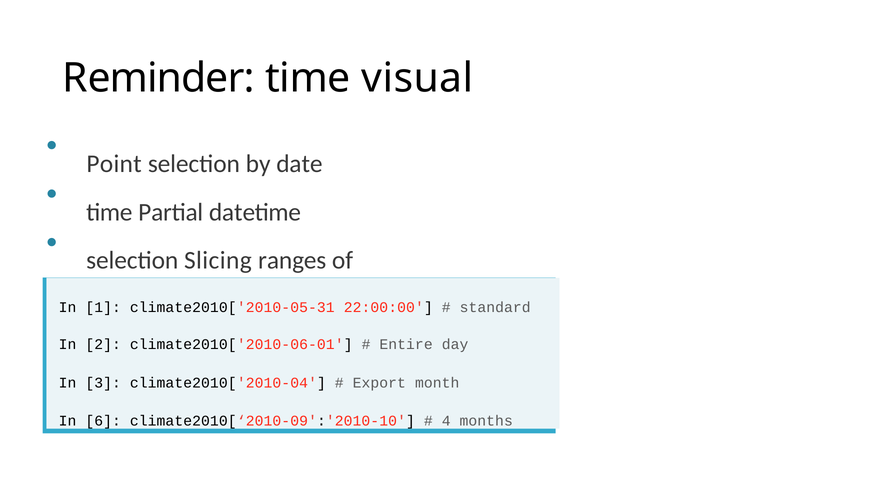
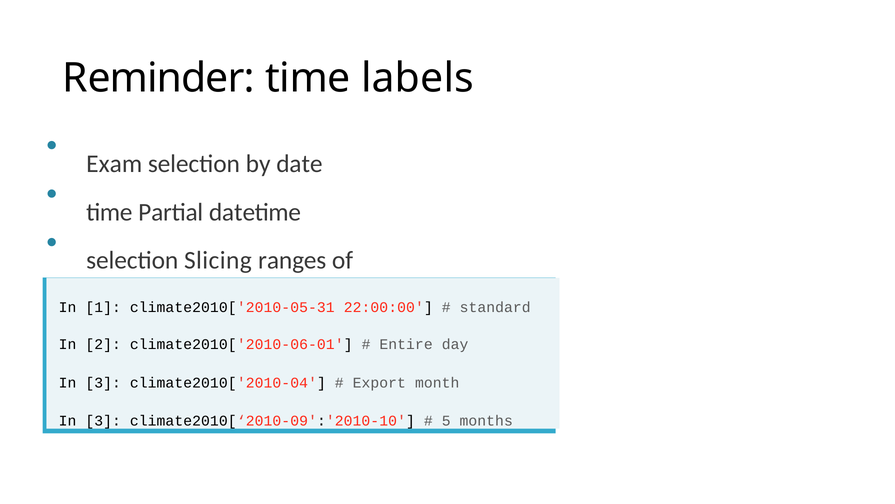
visual: visual -> labels
Point: Point -> Exam
6 at (103, 420): 6 -> 3
4: 4 -> 5
